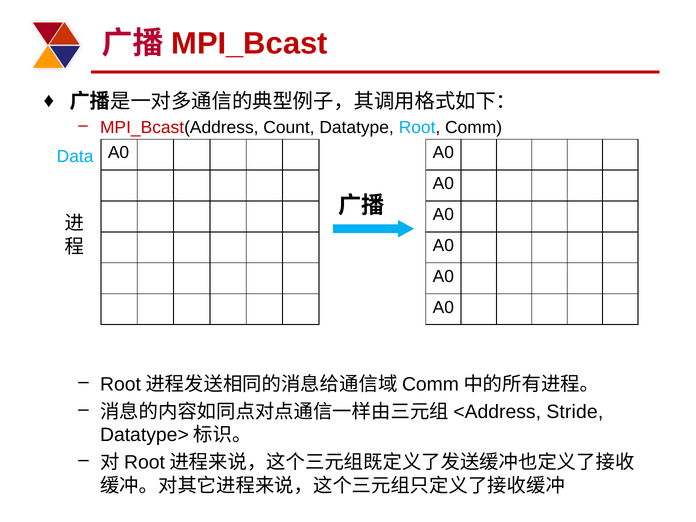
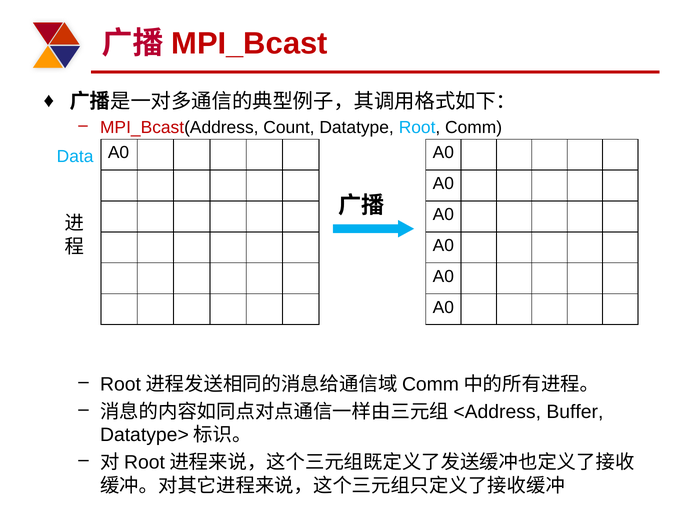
Stride: Stride -> Buffer
